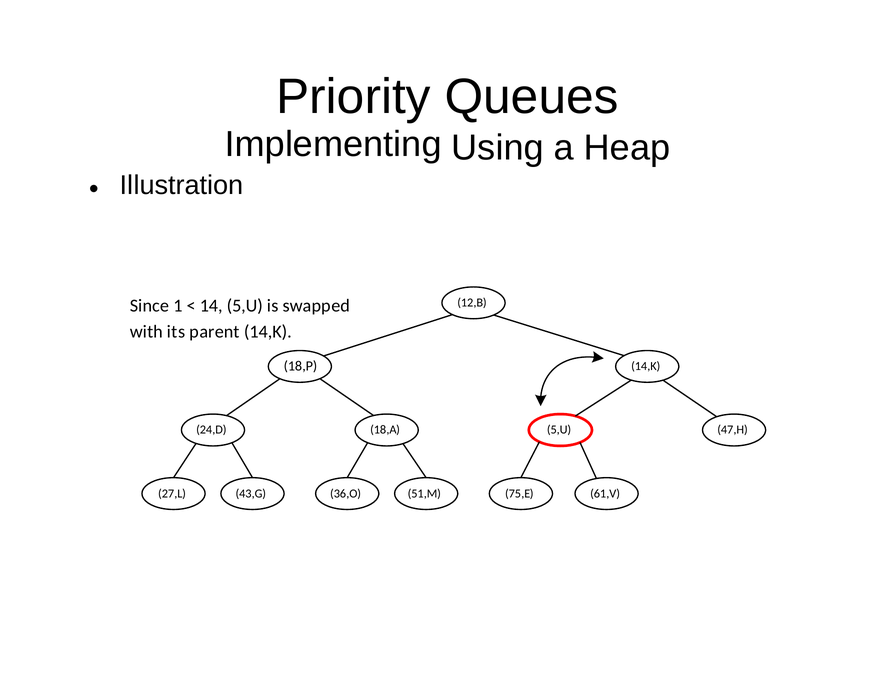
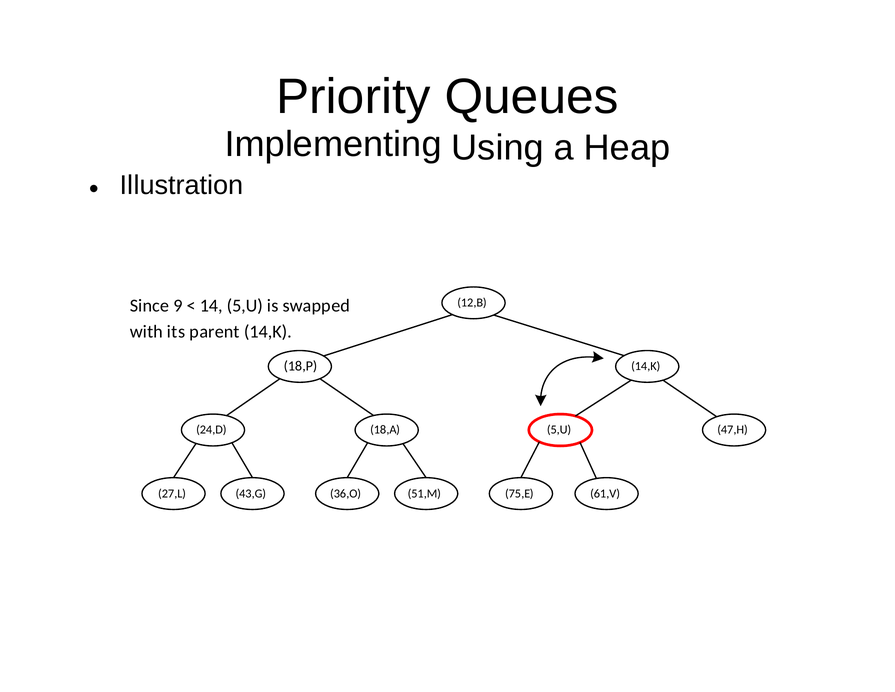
1: 1 -> 9
